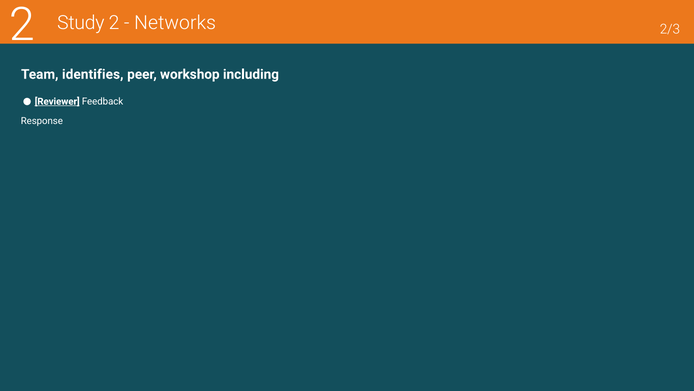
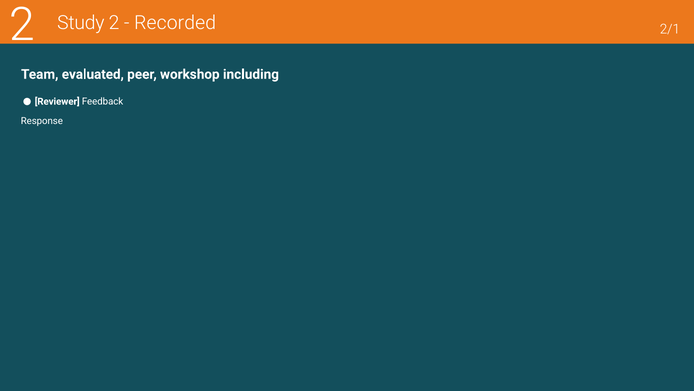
Networks: Networks -> Recorded
2/3: 2/3 -> 2/1
identifies: identifies -> evaluated
Reviewer underline: present -> none
